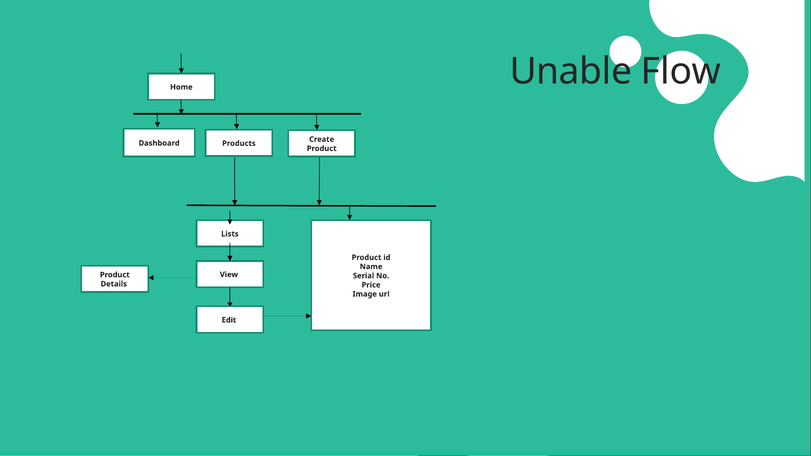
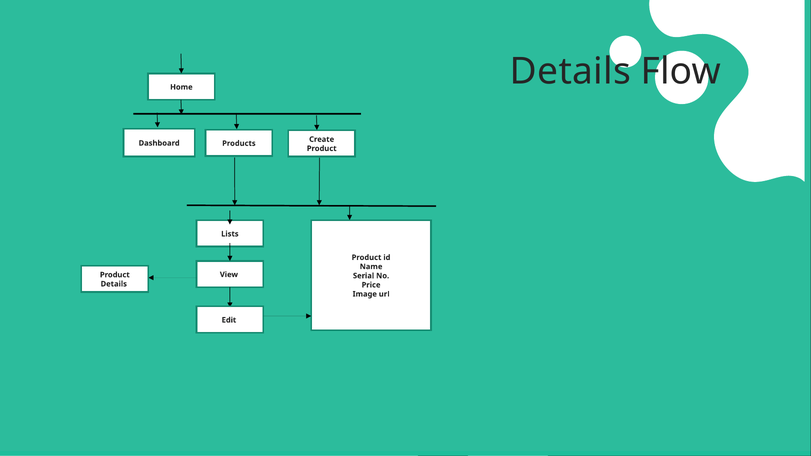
Unable at (571, 71): Unable -> Details
